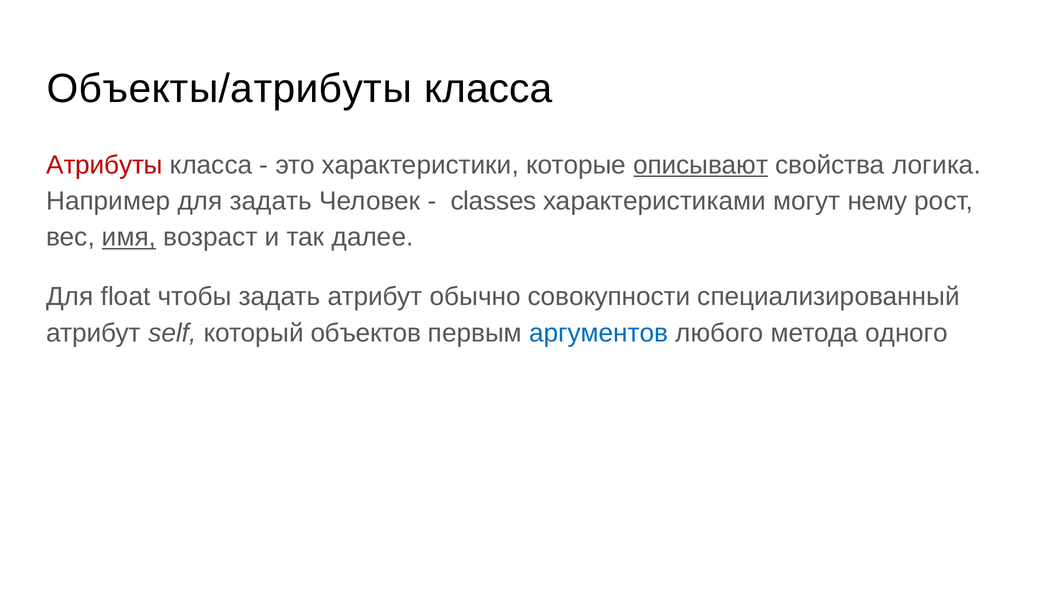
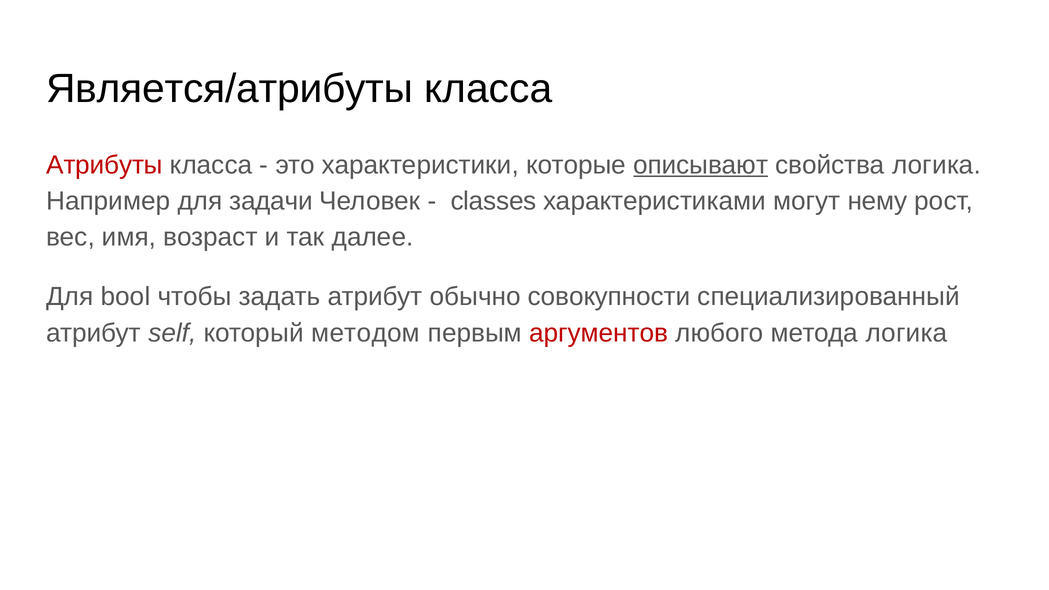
Объекты/атрибуты: Объекты/атрибуты -> Является/атрибуты
для задать: задать -> задачи
имя underline: present -> none
float: float -> bool
объектов: объектов -> методом
аргументов colour: blue -> red
метода одного: одного -> логика
